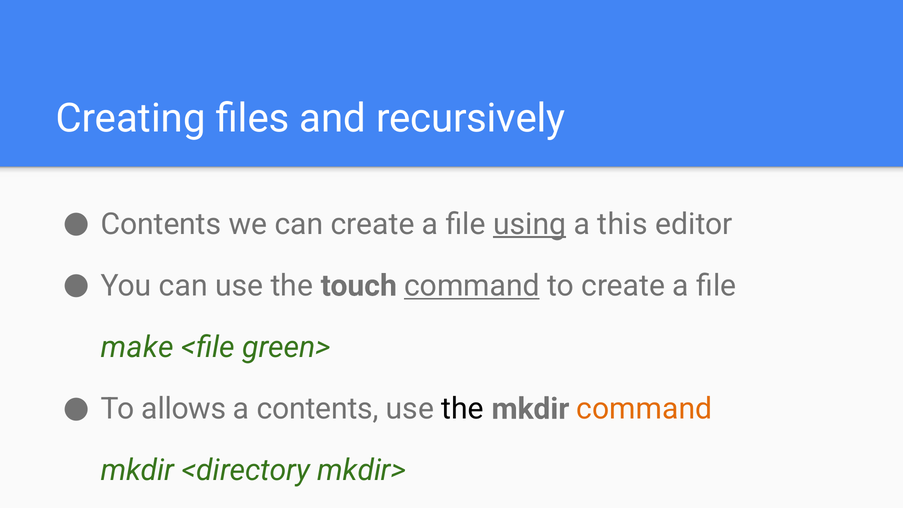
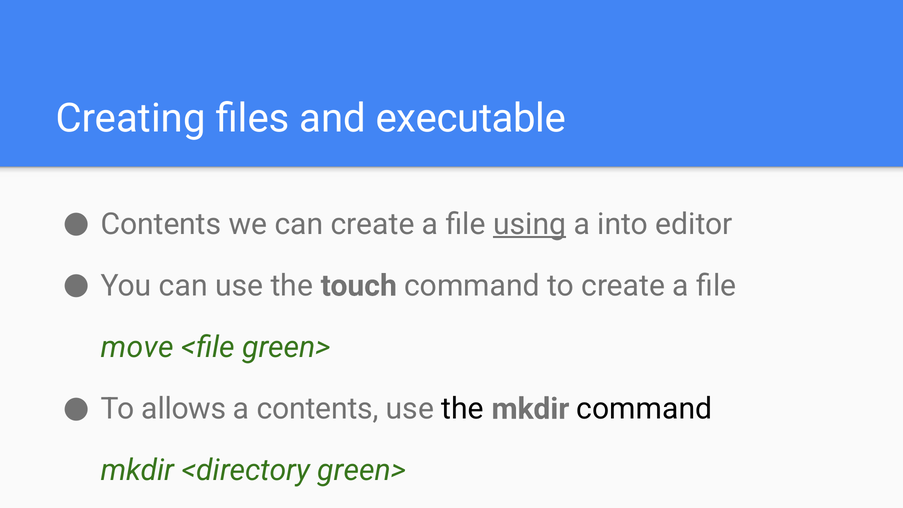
recursively: recursively -> executable
this: this -> into
command at (472, 286) underline: present -> none
make: make -> move
command at (644, 409) colour: orange -> black
<directory mkdir>: mkdir> -> green>
